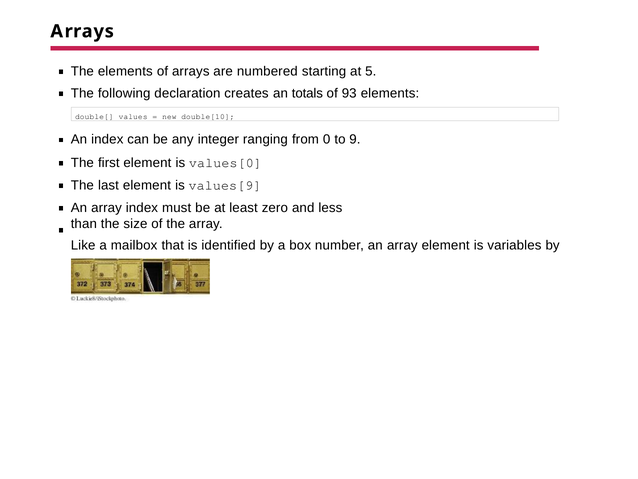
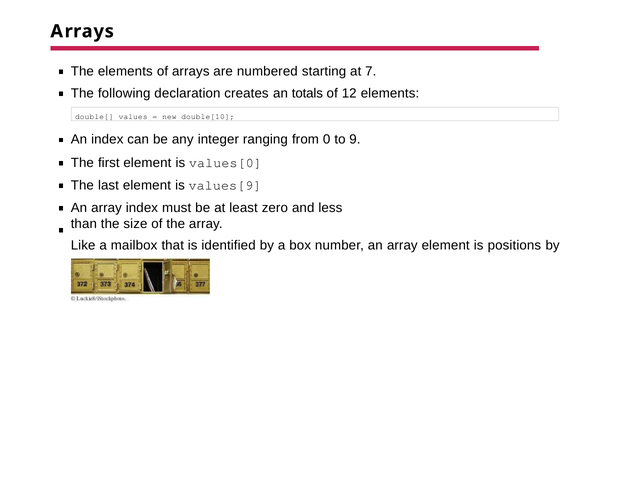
5: 5 -> 7
93: 93 -> 12
variables: variables -> positions
